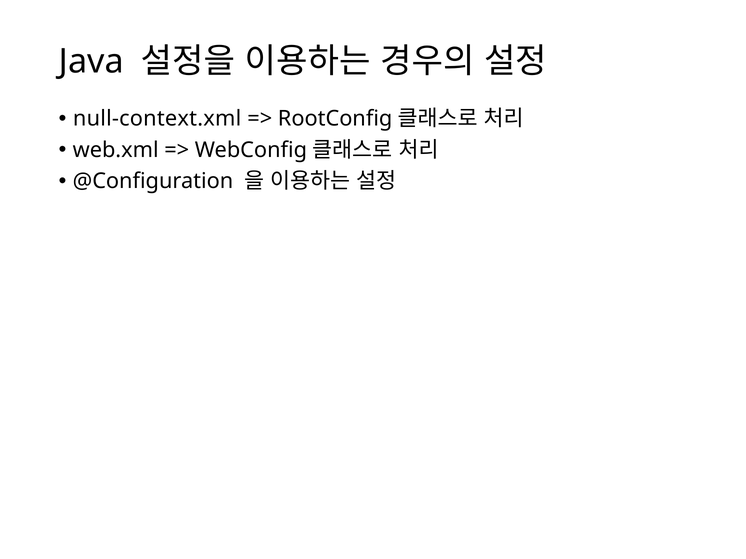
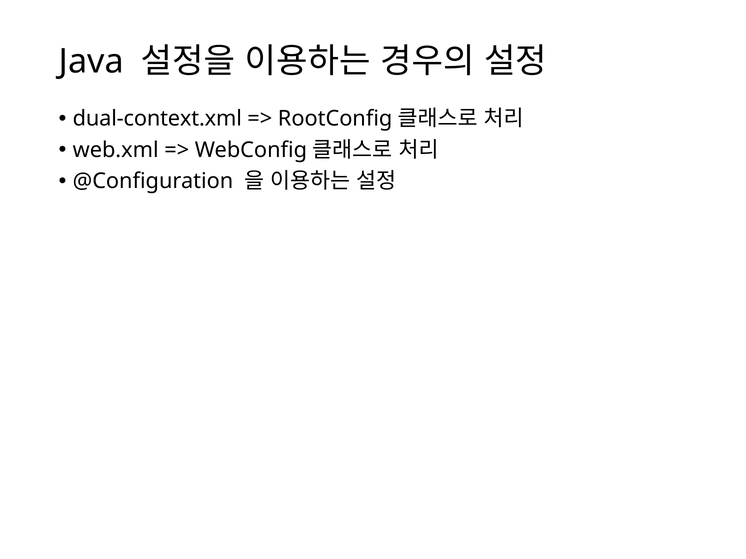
null-context.xml: null-context.xml -> dual-context.xml
